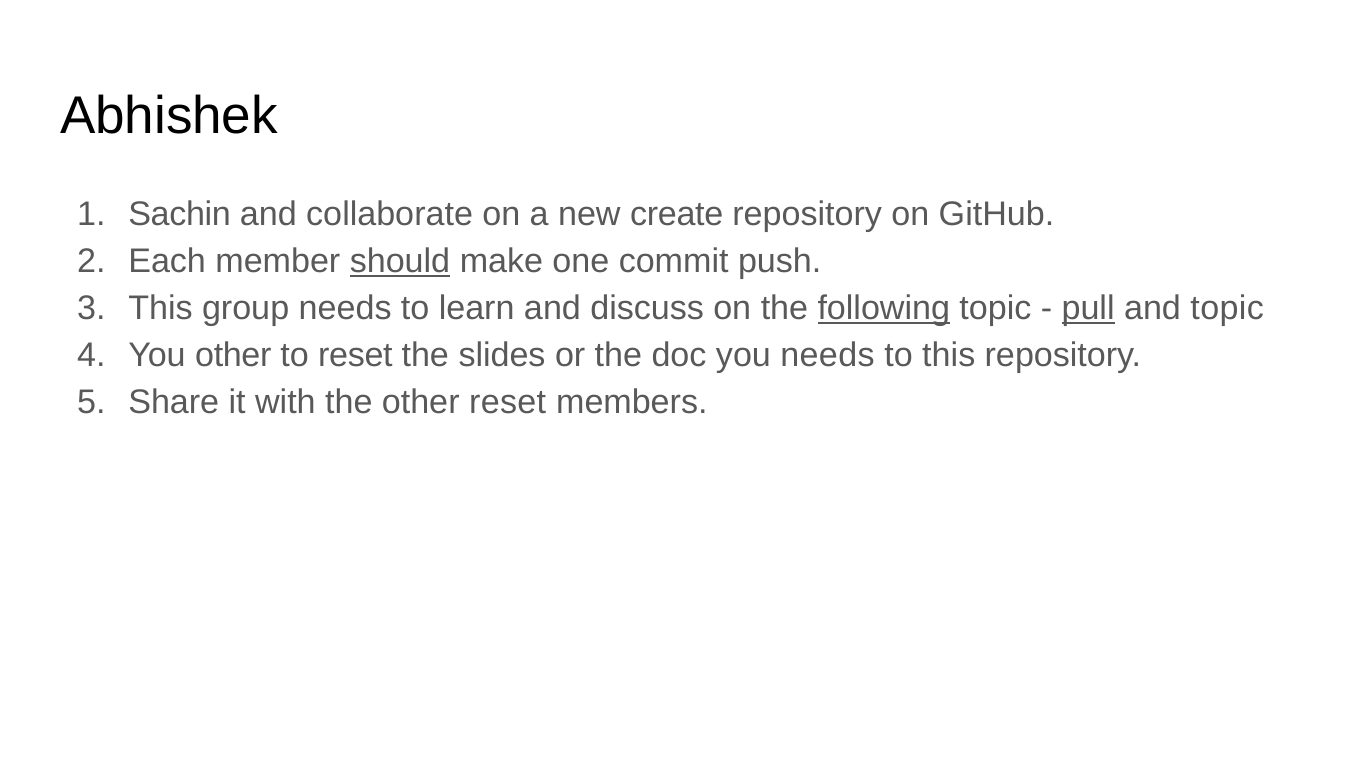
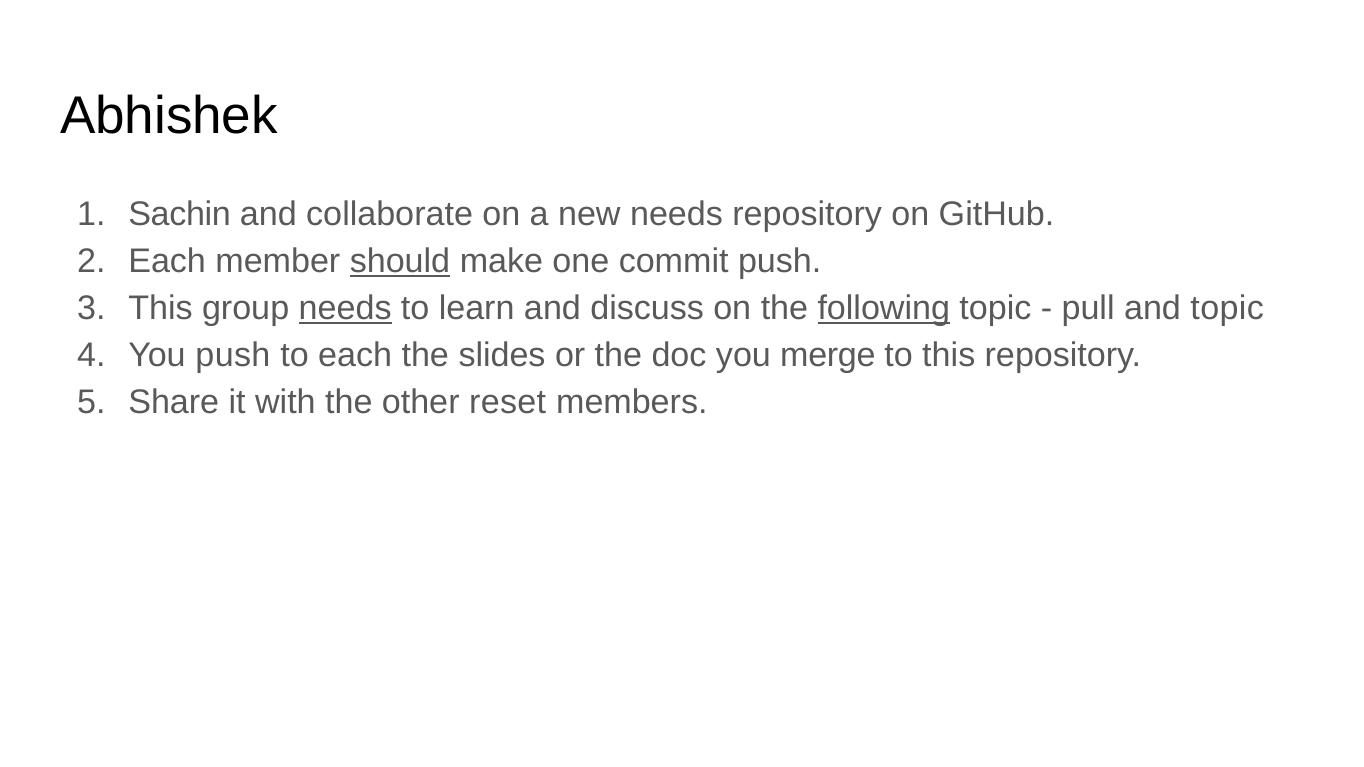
new create: create -> needs
needs at (345, 309) underline: none -> present
pull underline: present -> none
You other: other -> push
to reset: reset -> each
you needs: needs -> merge
